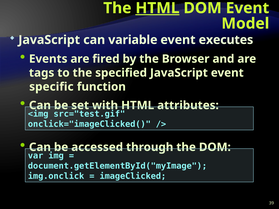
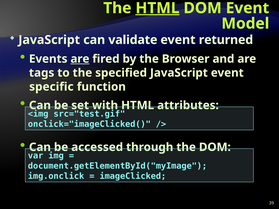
variable: variable -> validate
executes: executes -> returned
are at (80, 59) underline: none -> present
